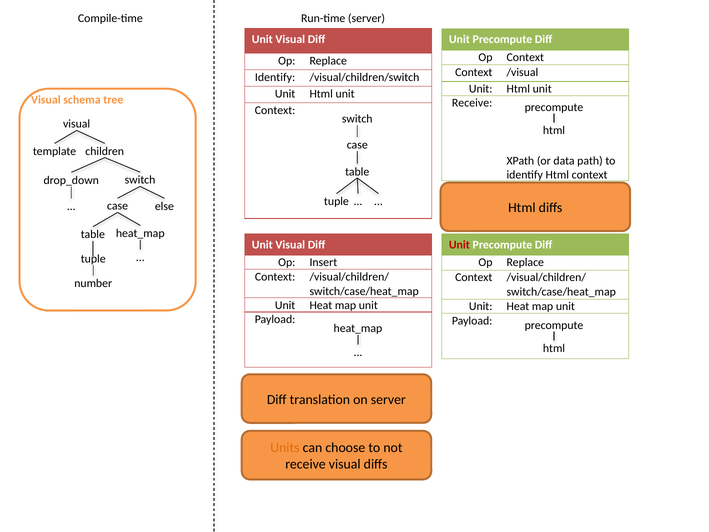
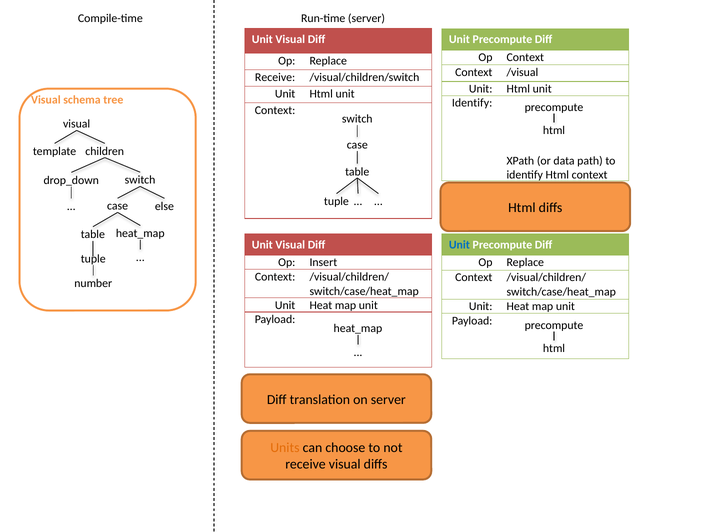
Identify at (275, 77): Identify -> Receive
Receive at (472, 103): Receive -> Identify
Unit at (459, 245) colour: red -> blue
